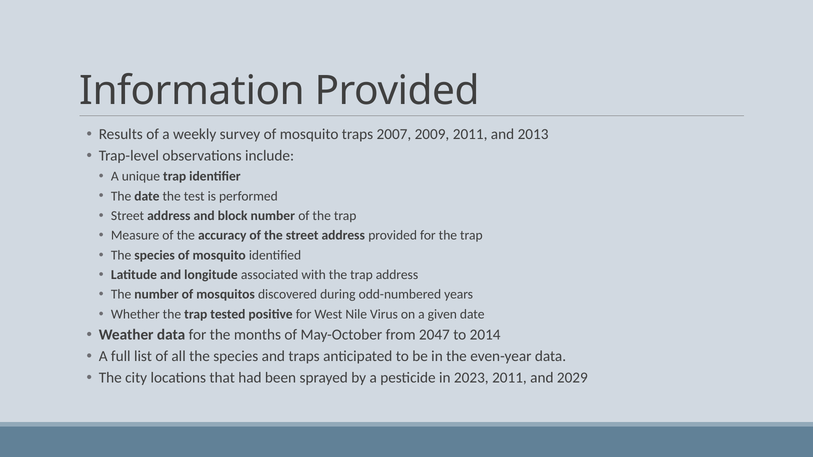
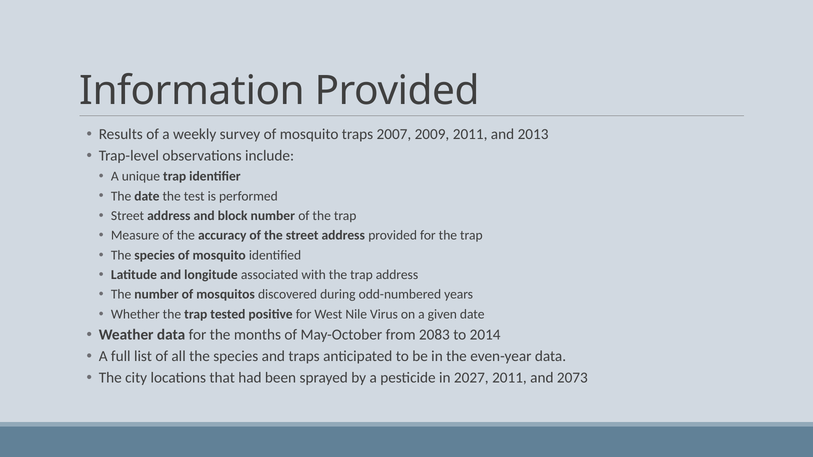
2047: 2047 -> 2083
2023: 2023 -> 2027
2029: 2029 -> 2073
